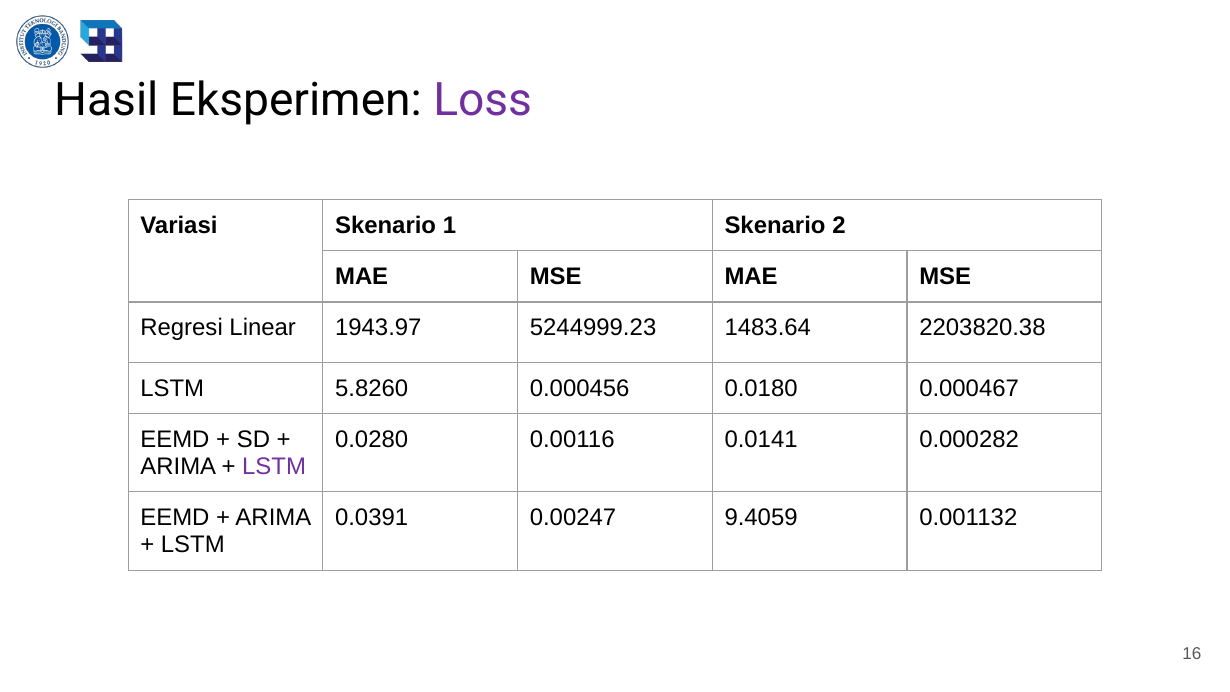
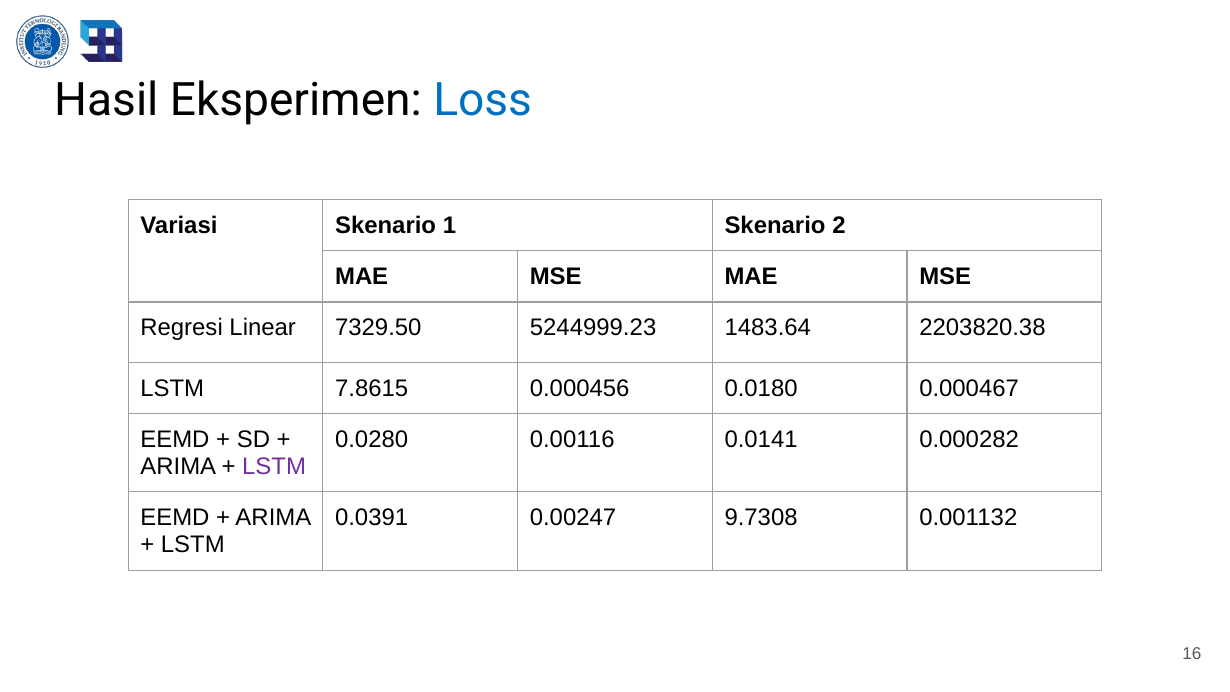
Loss colour: purple -> blue
1943.97: 1943.97 -> 7329.50
5.8260: 5.8260 -> 7.8615
9.4059: 9.4059 -> 9.7308
